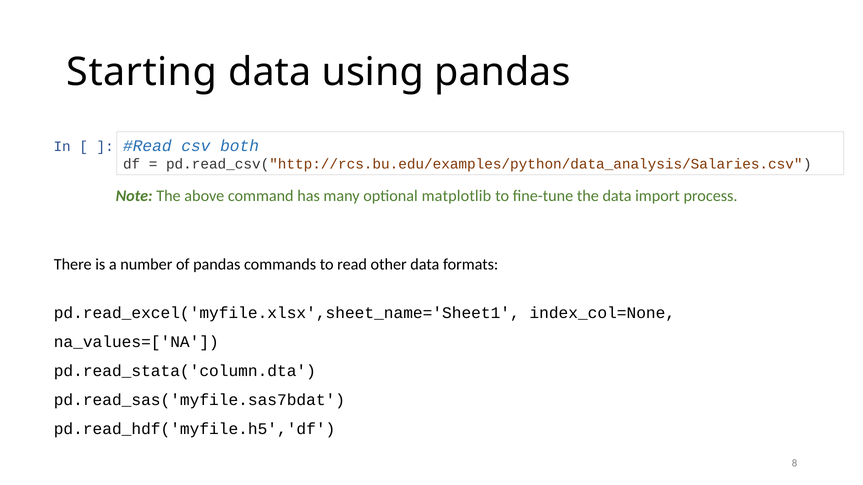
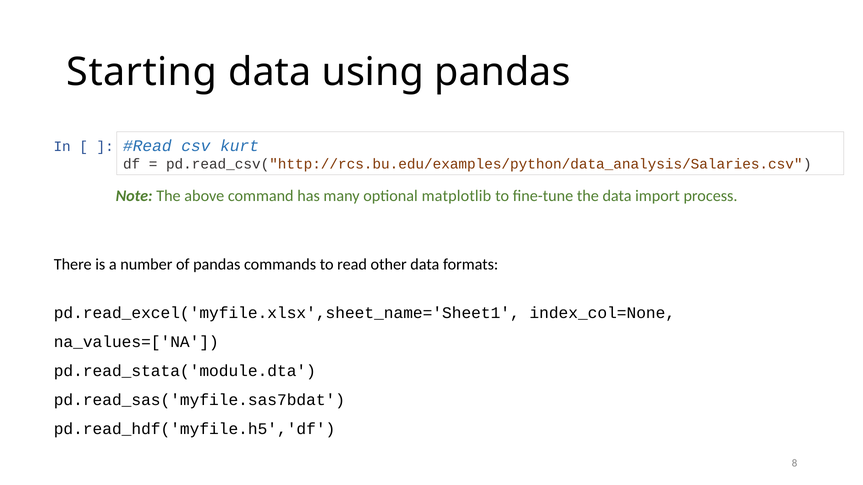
both: both -> kurt
pd.read_stata('column.dta: pd.read_stata('column.dta -> pd.read_stata('module.dta
